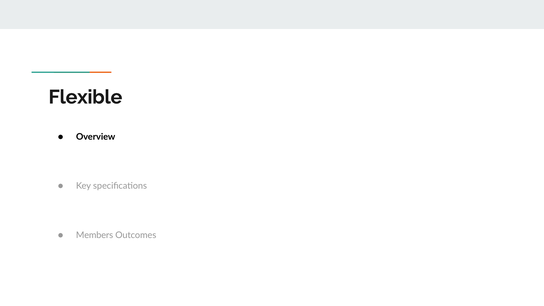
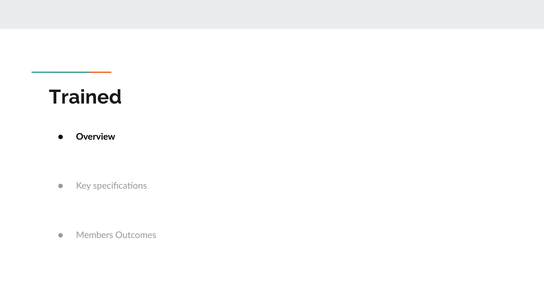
Flexible: Flexible -> Trained
